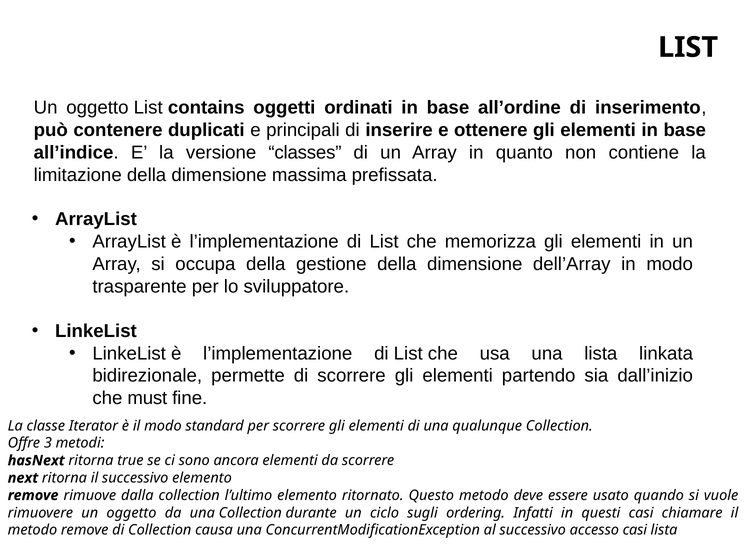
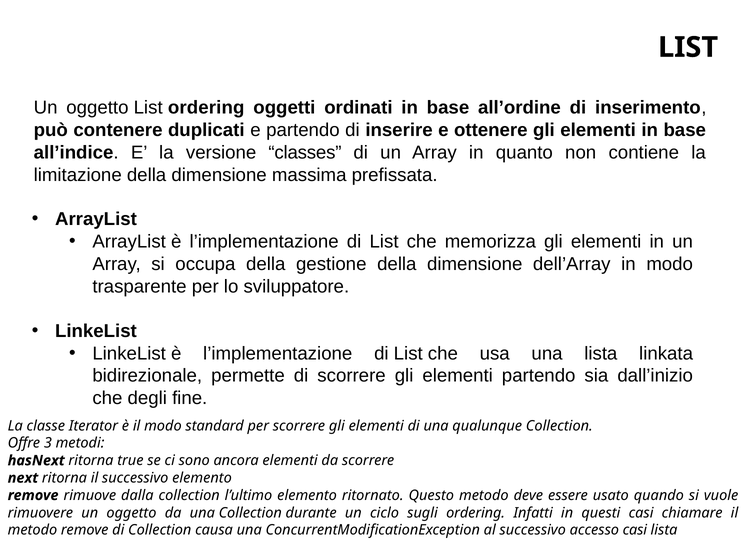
List contains: contains -> ordering
e principali: principali -> partendo
must: must -> degli
